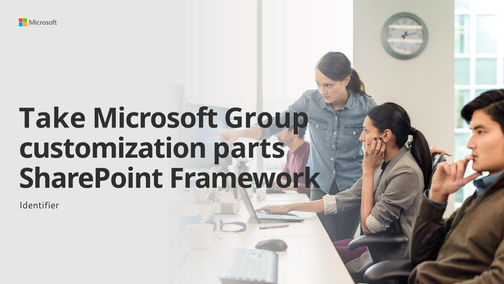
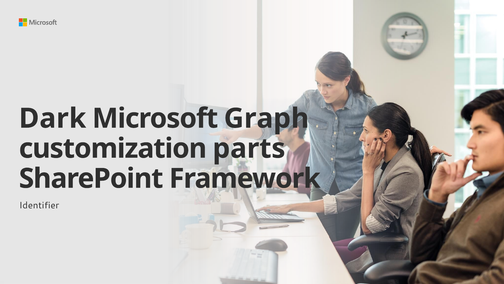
Take: Take -> Dark
Group: Group -> Graph
